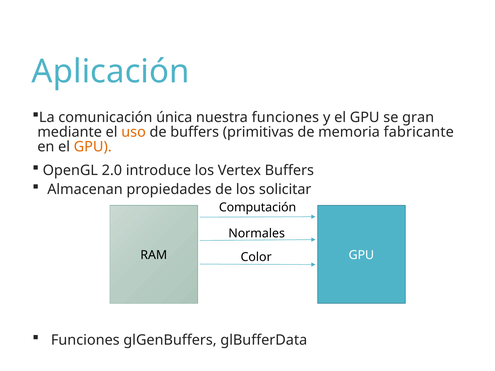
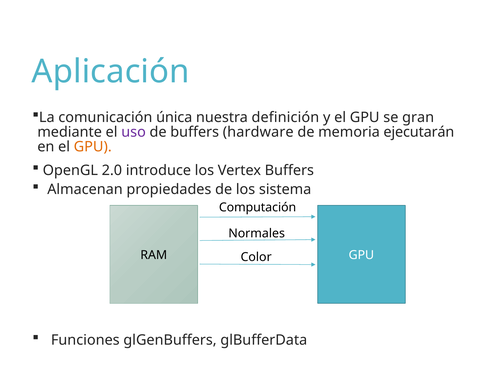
nuestra funciones: funciones -> definición
uso colour: orange -> purple
primitivas: primitivas -> hardware
fabricante: fabricante -> ejecutarán
solicitar: solicitar -> sistema
